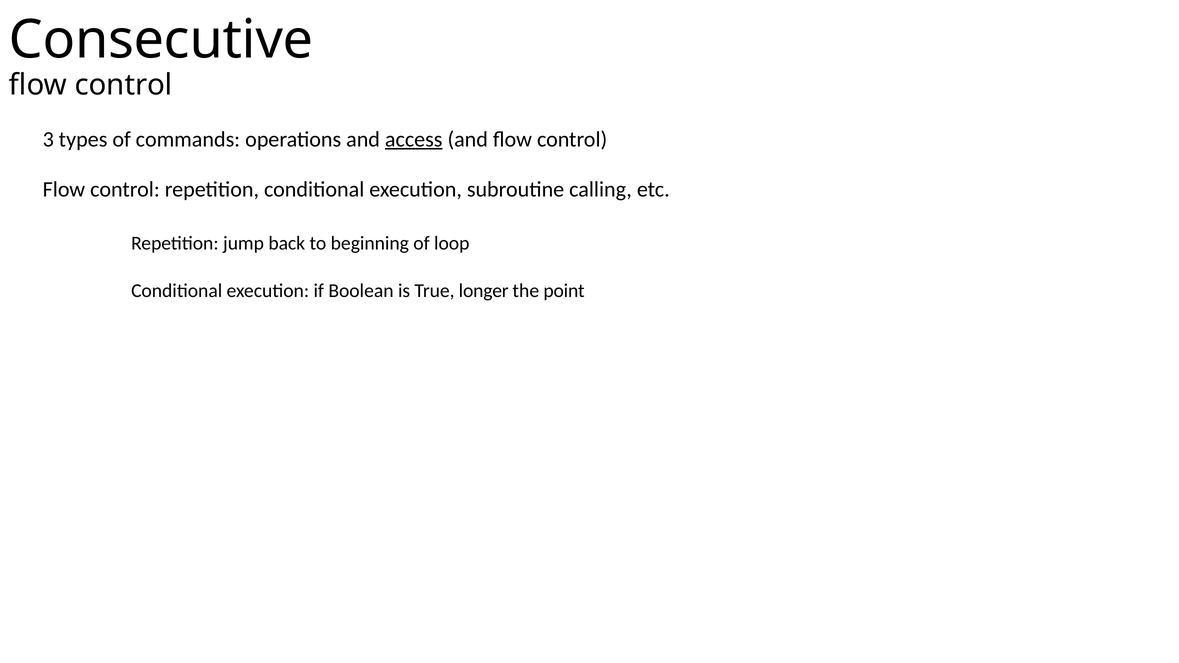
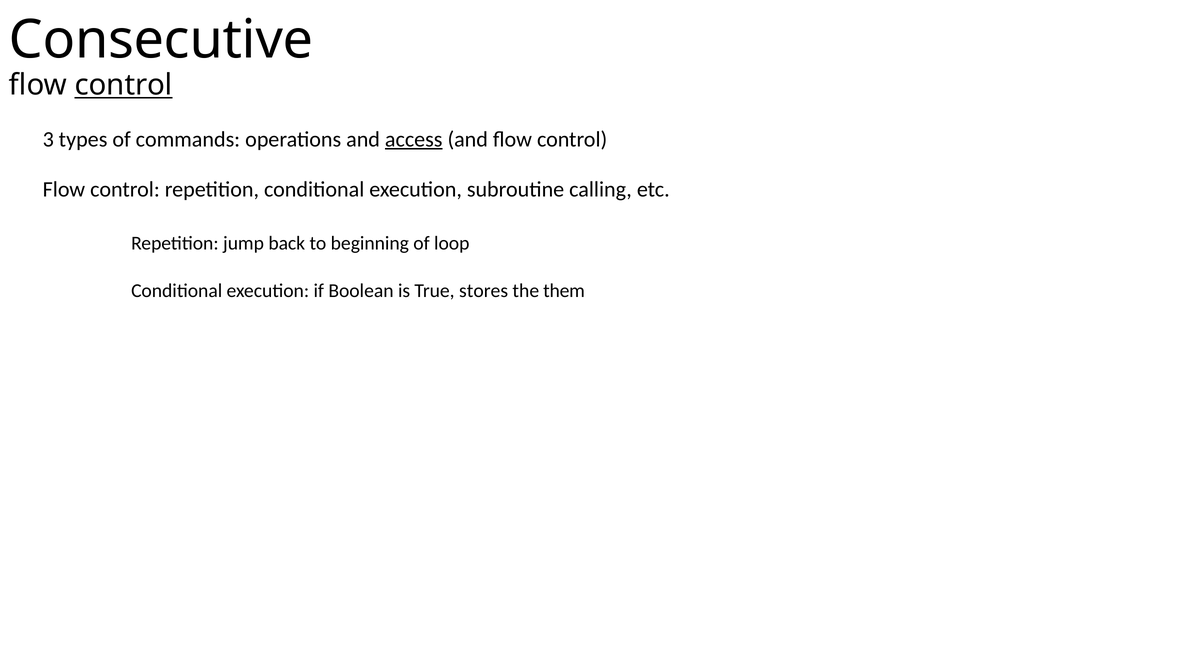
control at (124, 85) underline: none -> present
True longer: longer -> stores
point: point -> them
